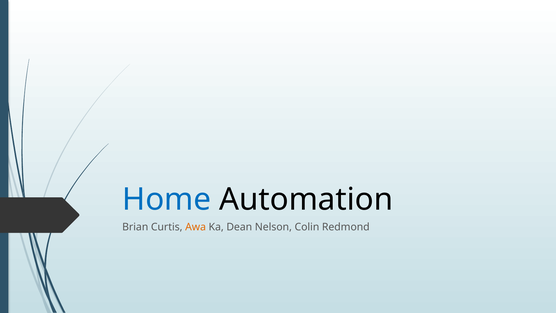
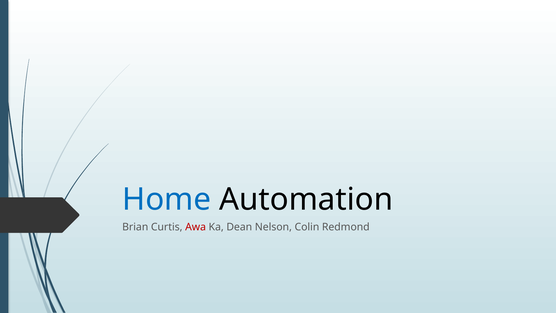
Awa colour: orange -> red
